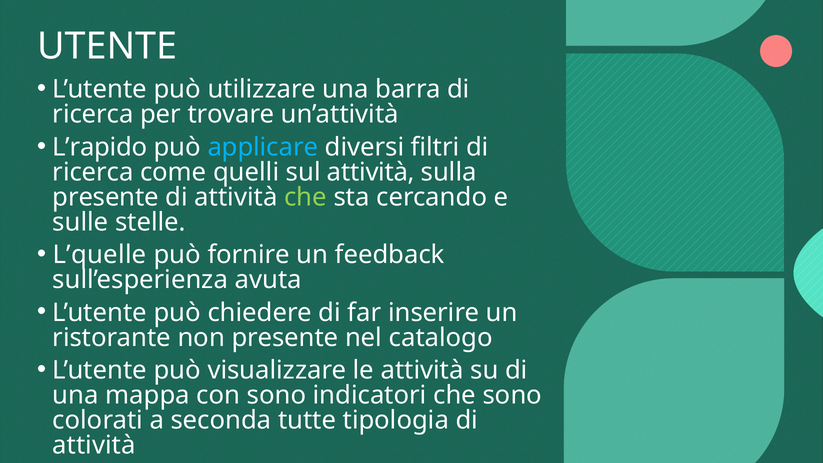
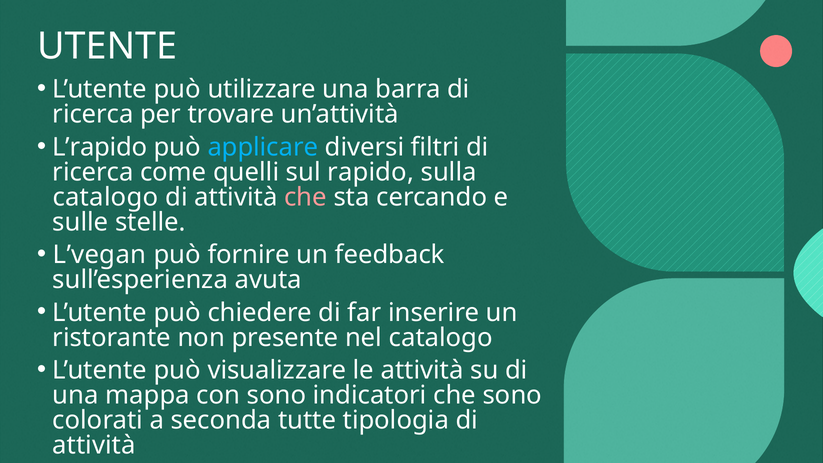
sul attività: attività -> rapido
presente at (106, 197): presente -> catalogo
che at (305, 197) colour: light green -> pink
L’quelle: L’quelle -> L’vegan
